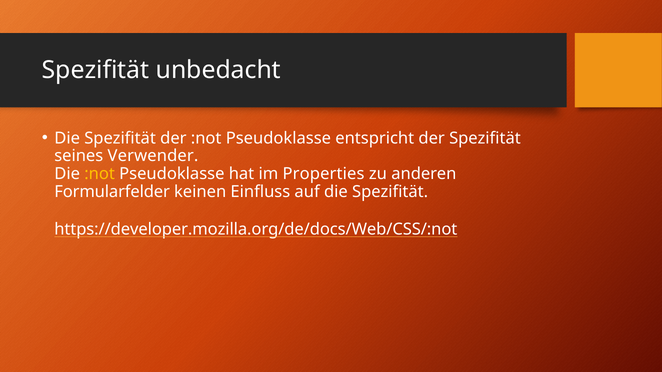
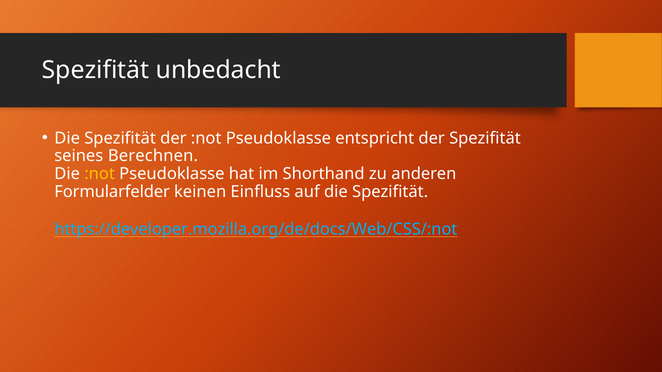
Verwender: Verwender -> Berechnen
Properties: Properties -> Shorthand
https://developer.mozilla.org/de/docs/Web/CSS/:not colour: white -> light blue
